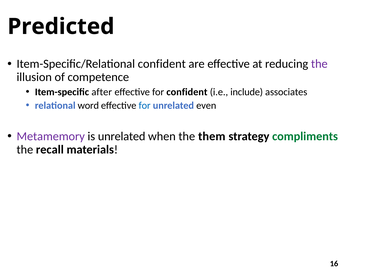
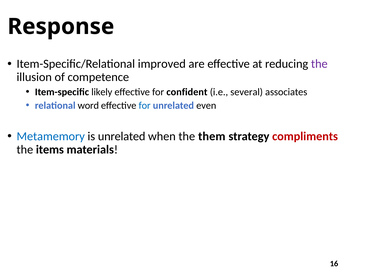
Predicted: Predicted -> Response
Item-Specific/Relational confident: confident -> improved
after: after -> likely
include: include -> several
Metamemory colour: purple -> blue
compliments colour: green -> red
recall: recall -> items
